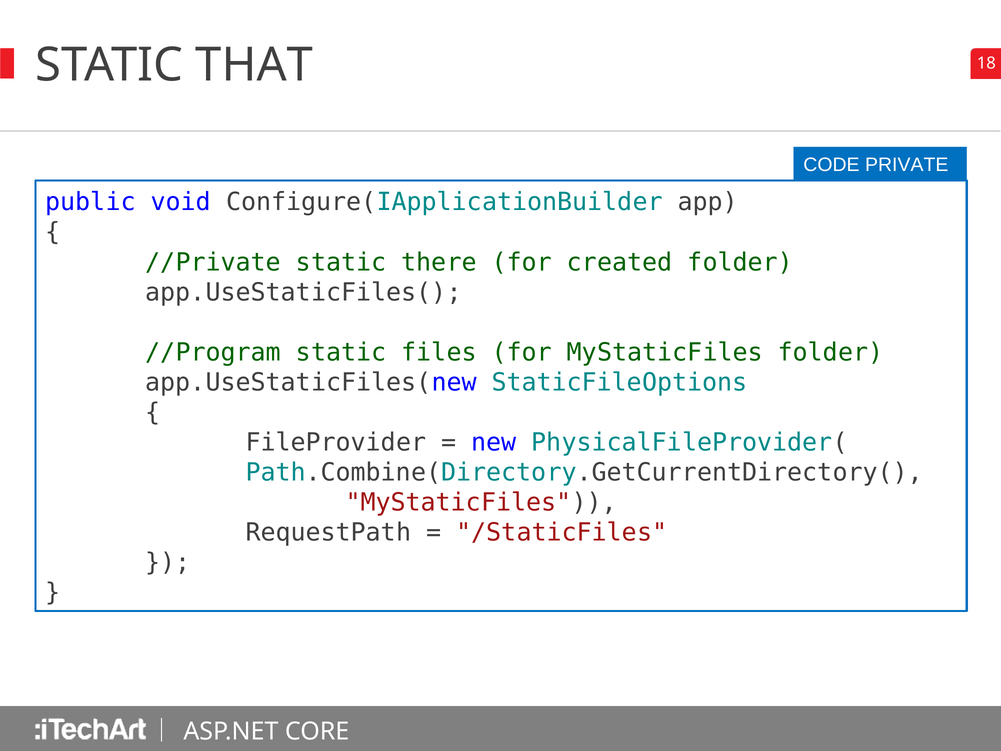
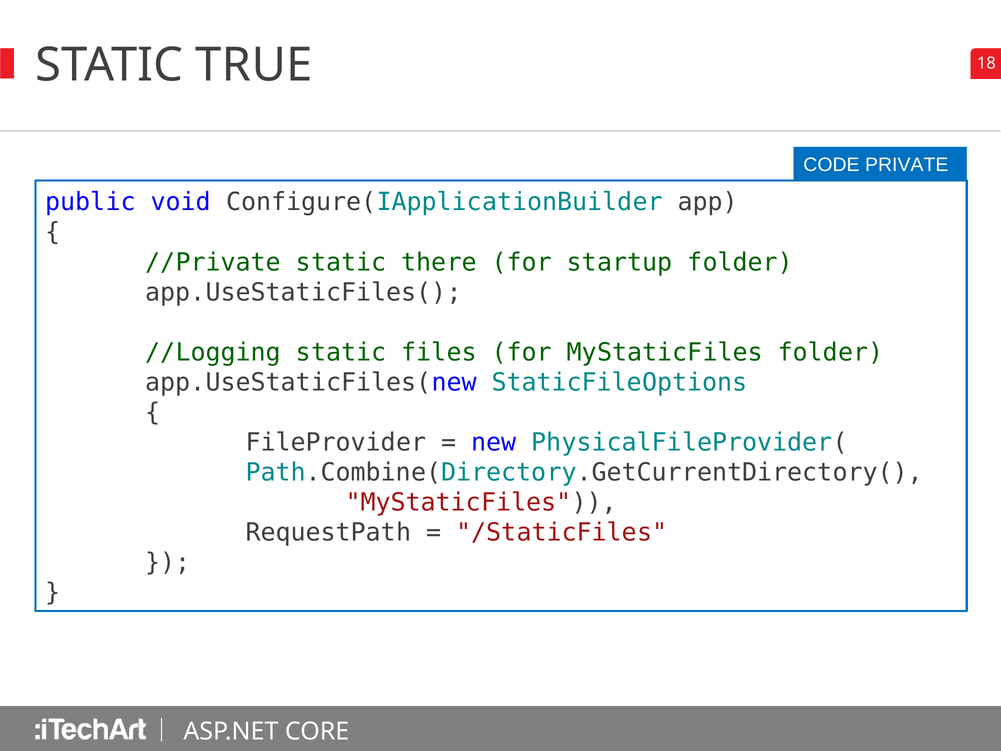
THAT: THAT -> TRUE
created: created -> startup
//Program: //Program -> //Logging
